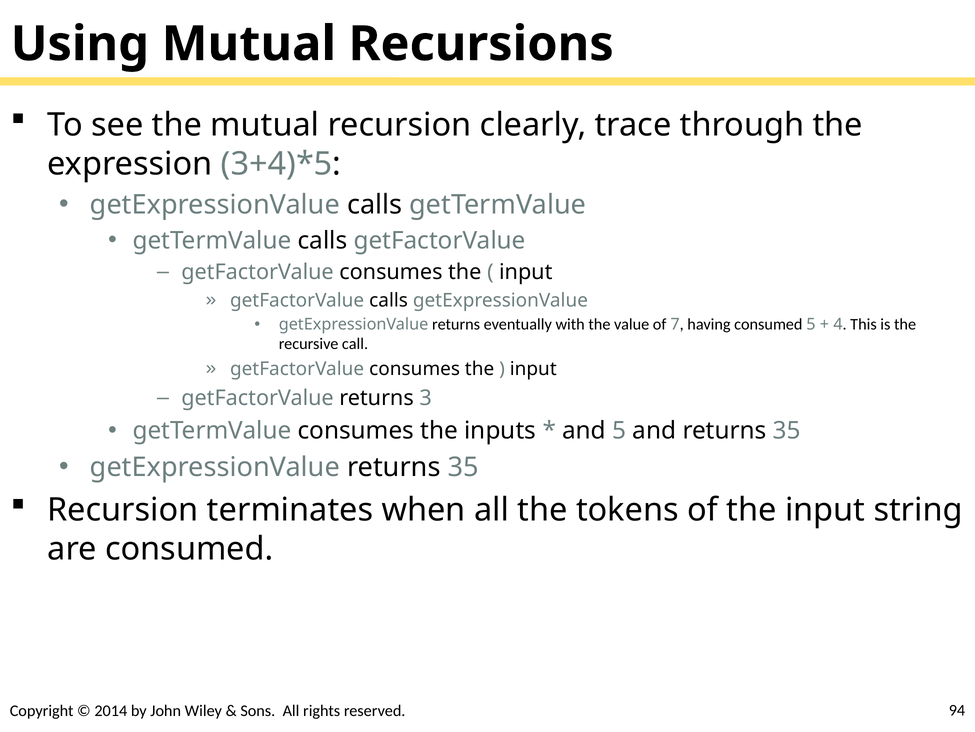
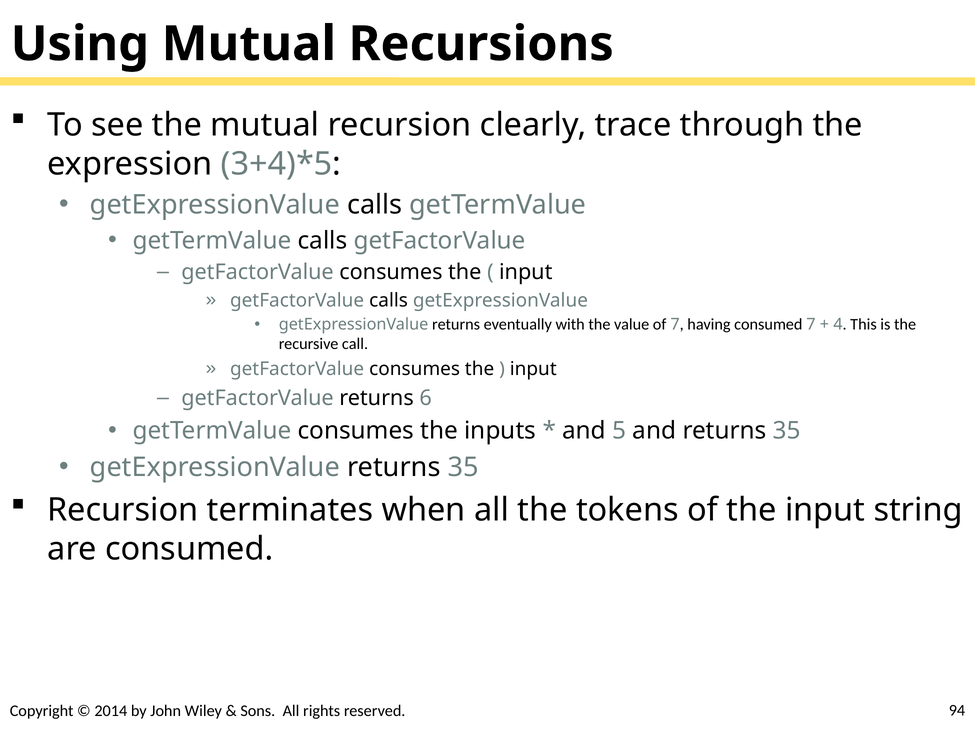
consumed 5: 5 -> 7
3: 3 -> 6
